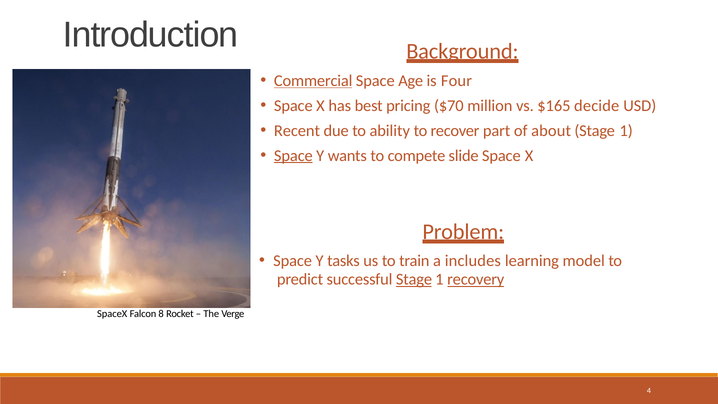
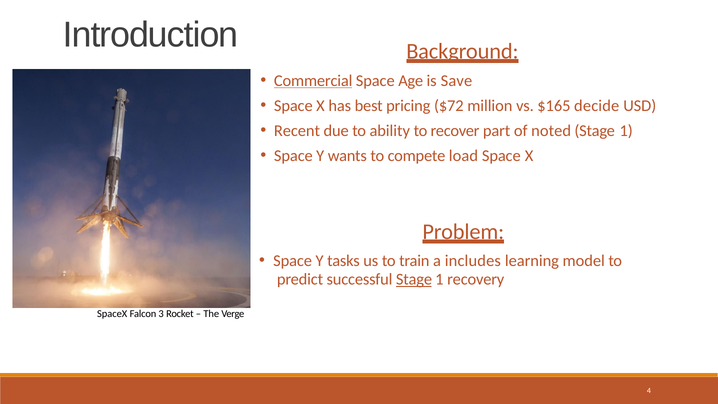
Four: Four -> Save
$70: $70 -> $72
about: about -> noted
Space at (293, 156) underline: present -> none
slide: slide -> load
recovery underline: present -> none
8: 8 -> 3
